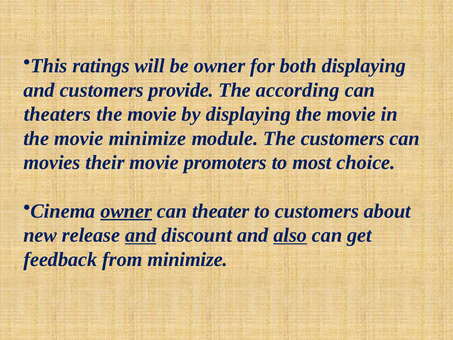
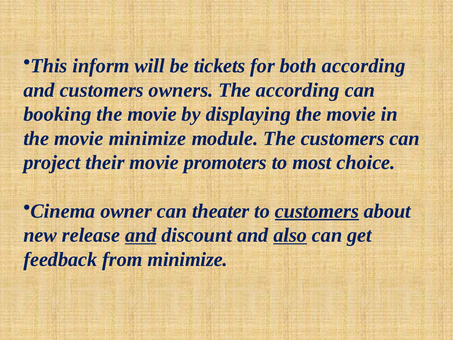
ratings: ratings -> inform
be owner: owner -> tickets
both displaying: displaying -> according
provide: provide -> owners
theaters: theaters -> booking
movies: movies -> project
owner at (126, 211) underline: present -> none
customers at (317, 211) underline: none -> present
